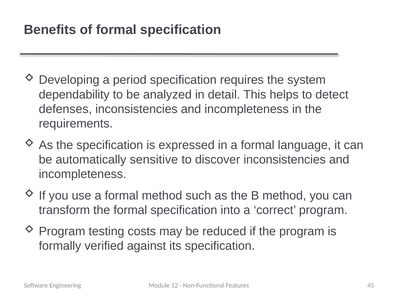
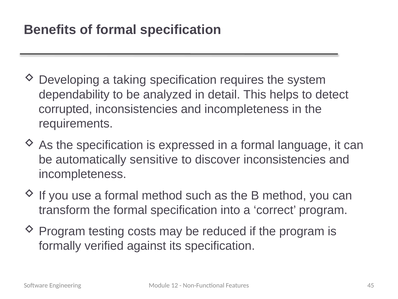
period: period -> taking
defenses: defenses -> corrupted
